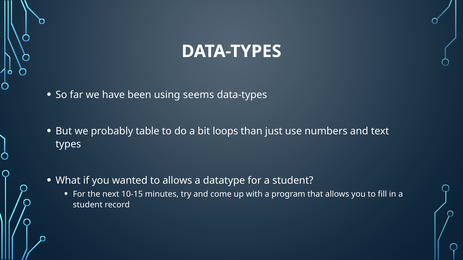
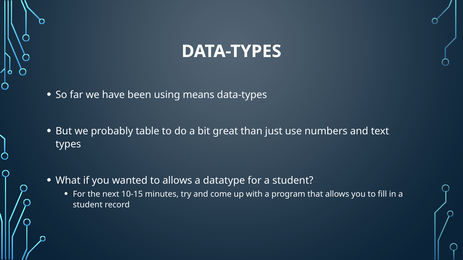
seems: seems -> means
loops: loops -> great
